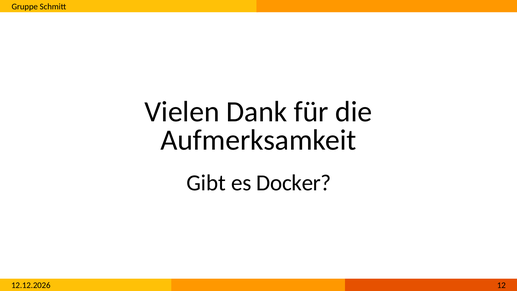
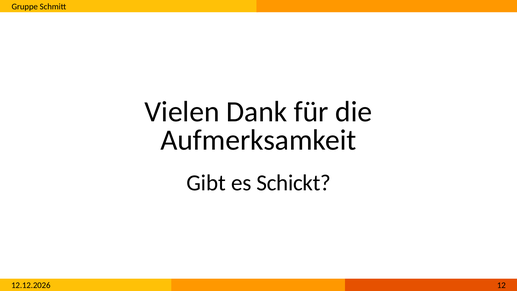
Docker: Docker -> Schickt
